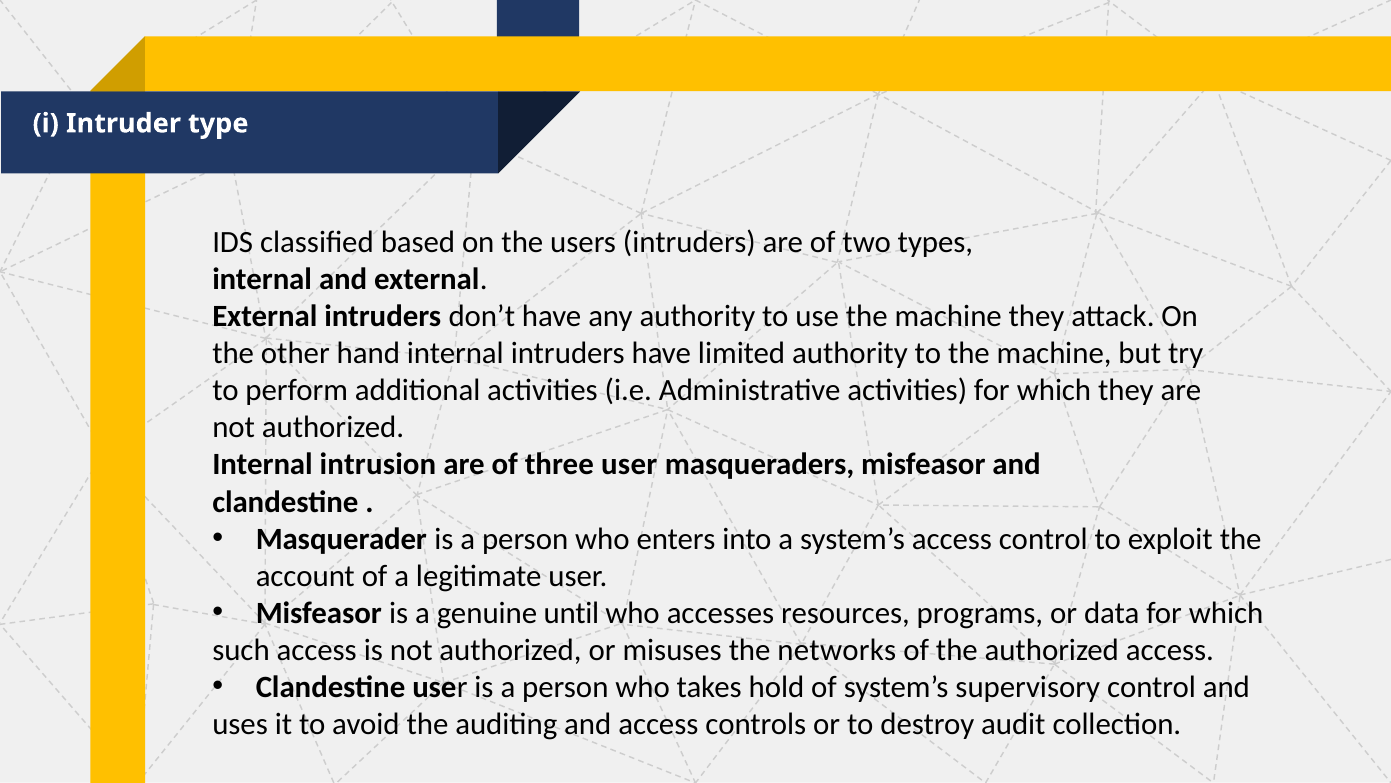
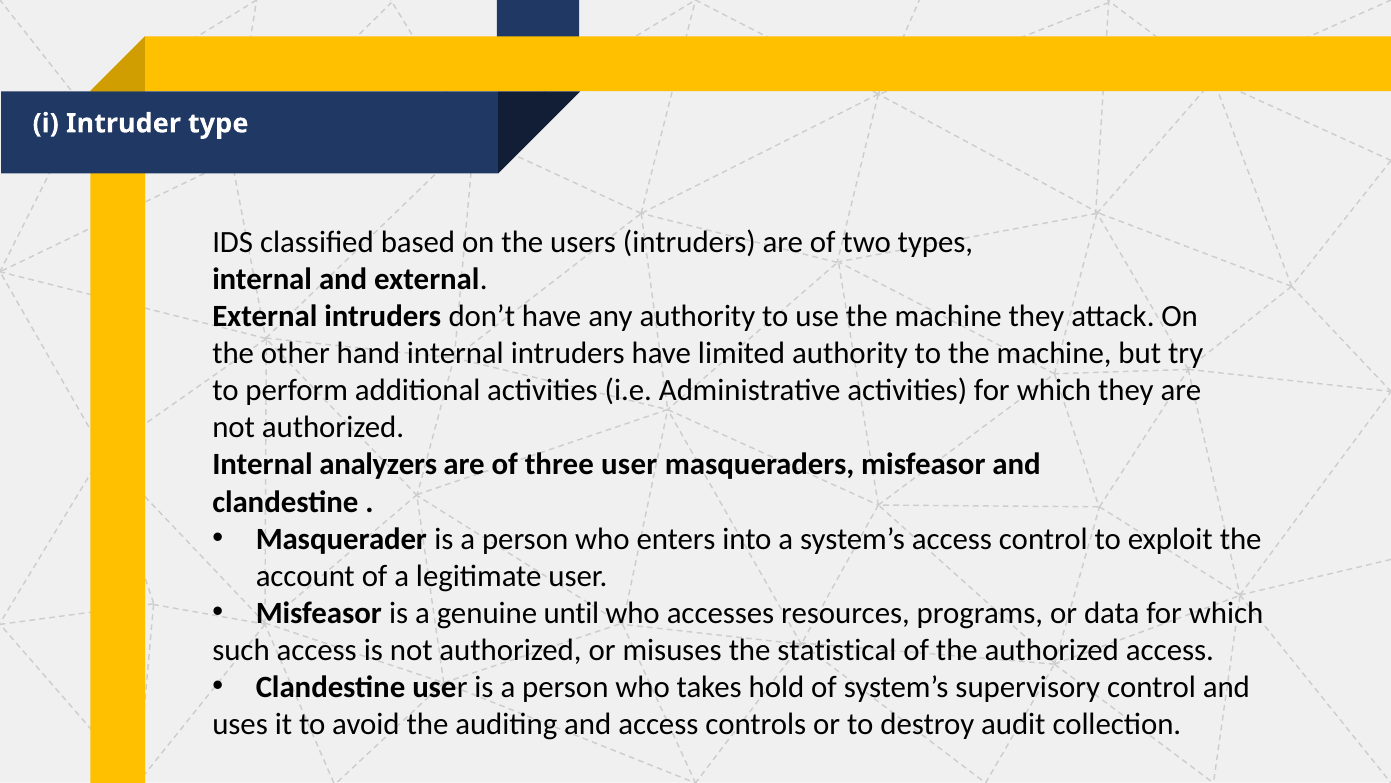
intrusion: intrusion -> analyzers
networks: networks -> statistical
